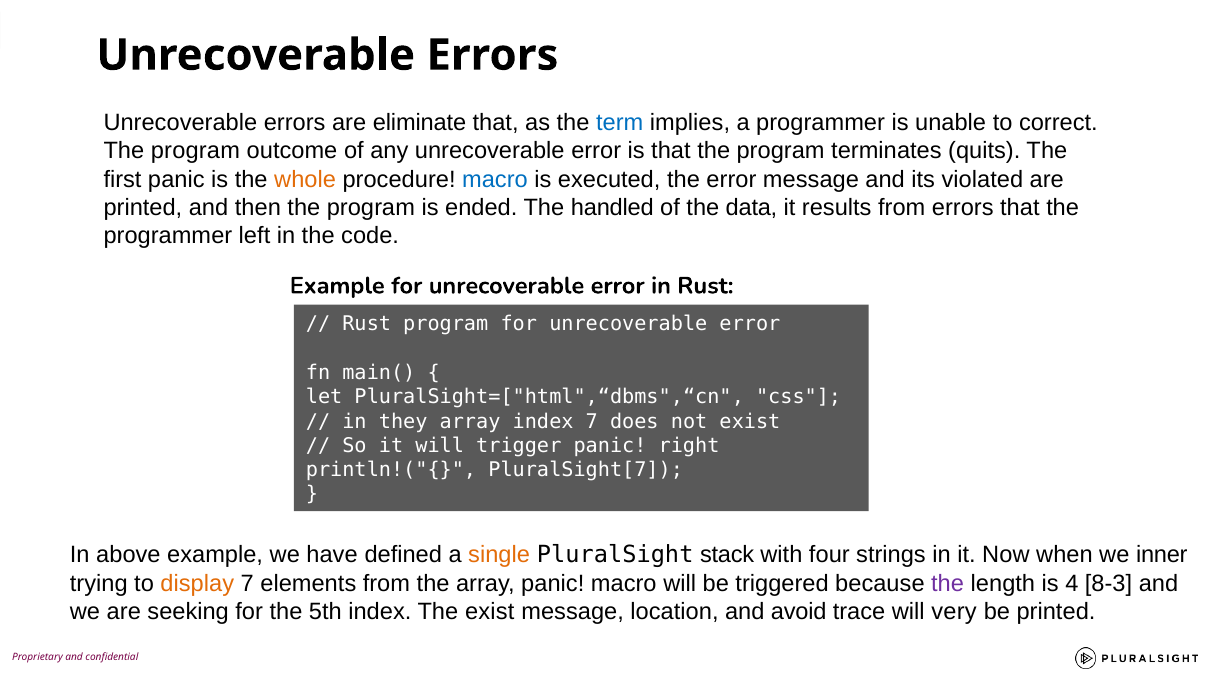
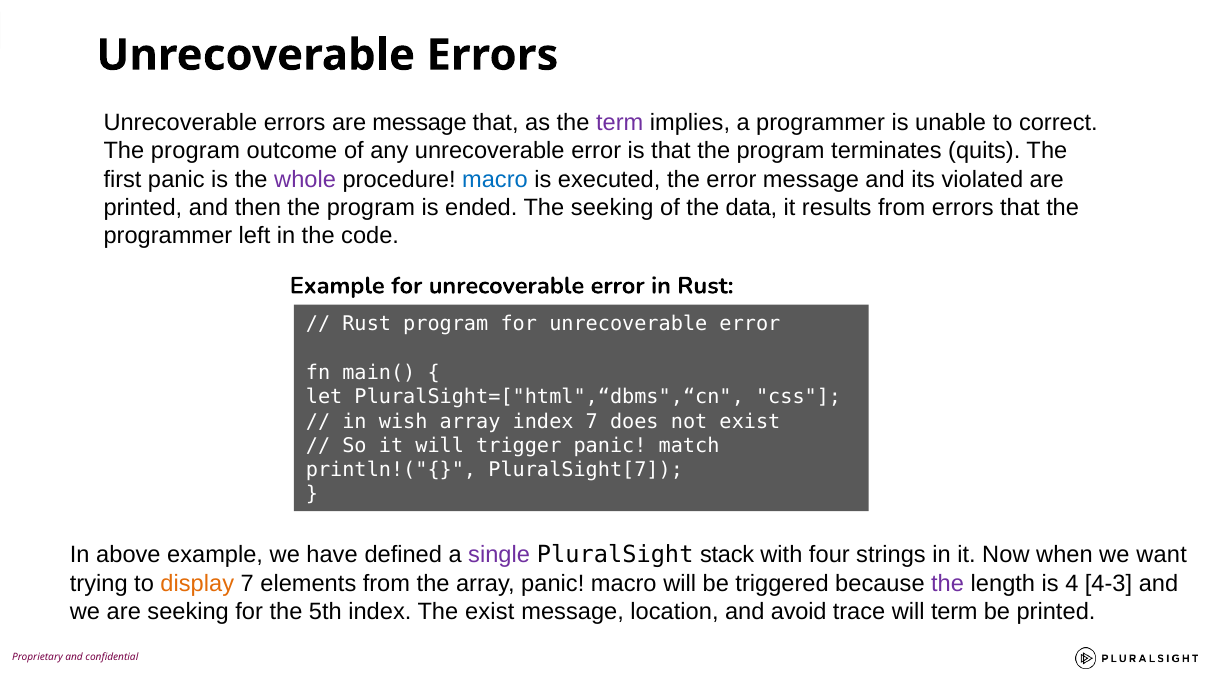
are eliminate: eliminate -> message
term at (620, 123) colour: blue -> purple
whole colour: orange -> purple
The handled: handled -> seeking
they: they -> wish
right: right -> match
single colour: orange -> purple
inner: inner -> want
8-3: 8-3 -> 4-3
will very: very -> term
